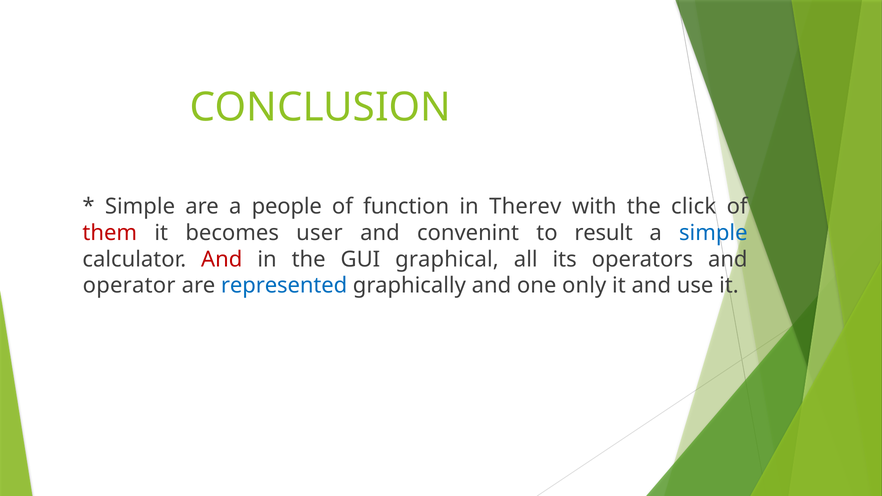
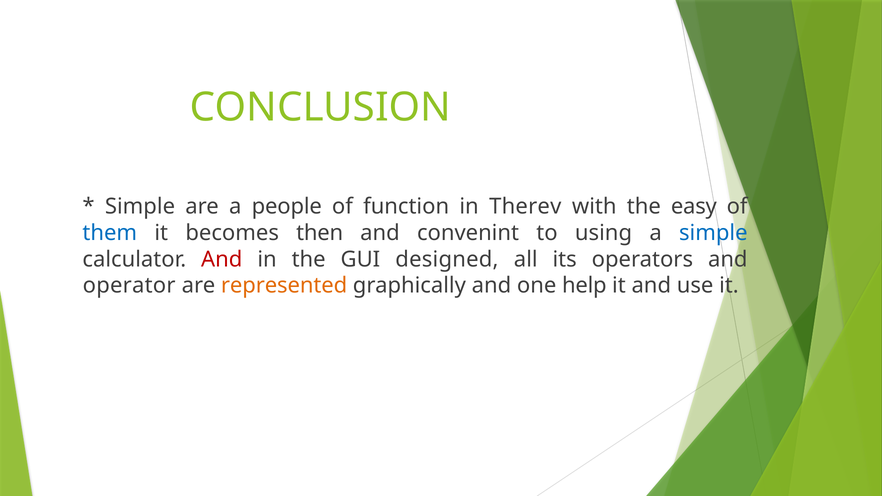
click: click -> easy
them colour: red -> blue
user: user -> then
result: result -> using
graphical: graphical -> designed
represented colour: blue -> orange
only: only -> help
